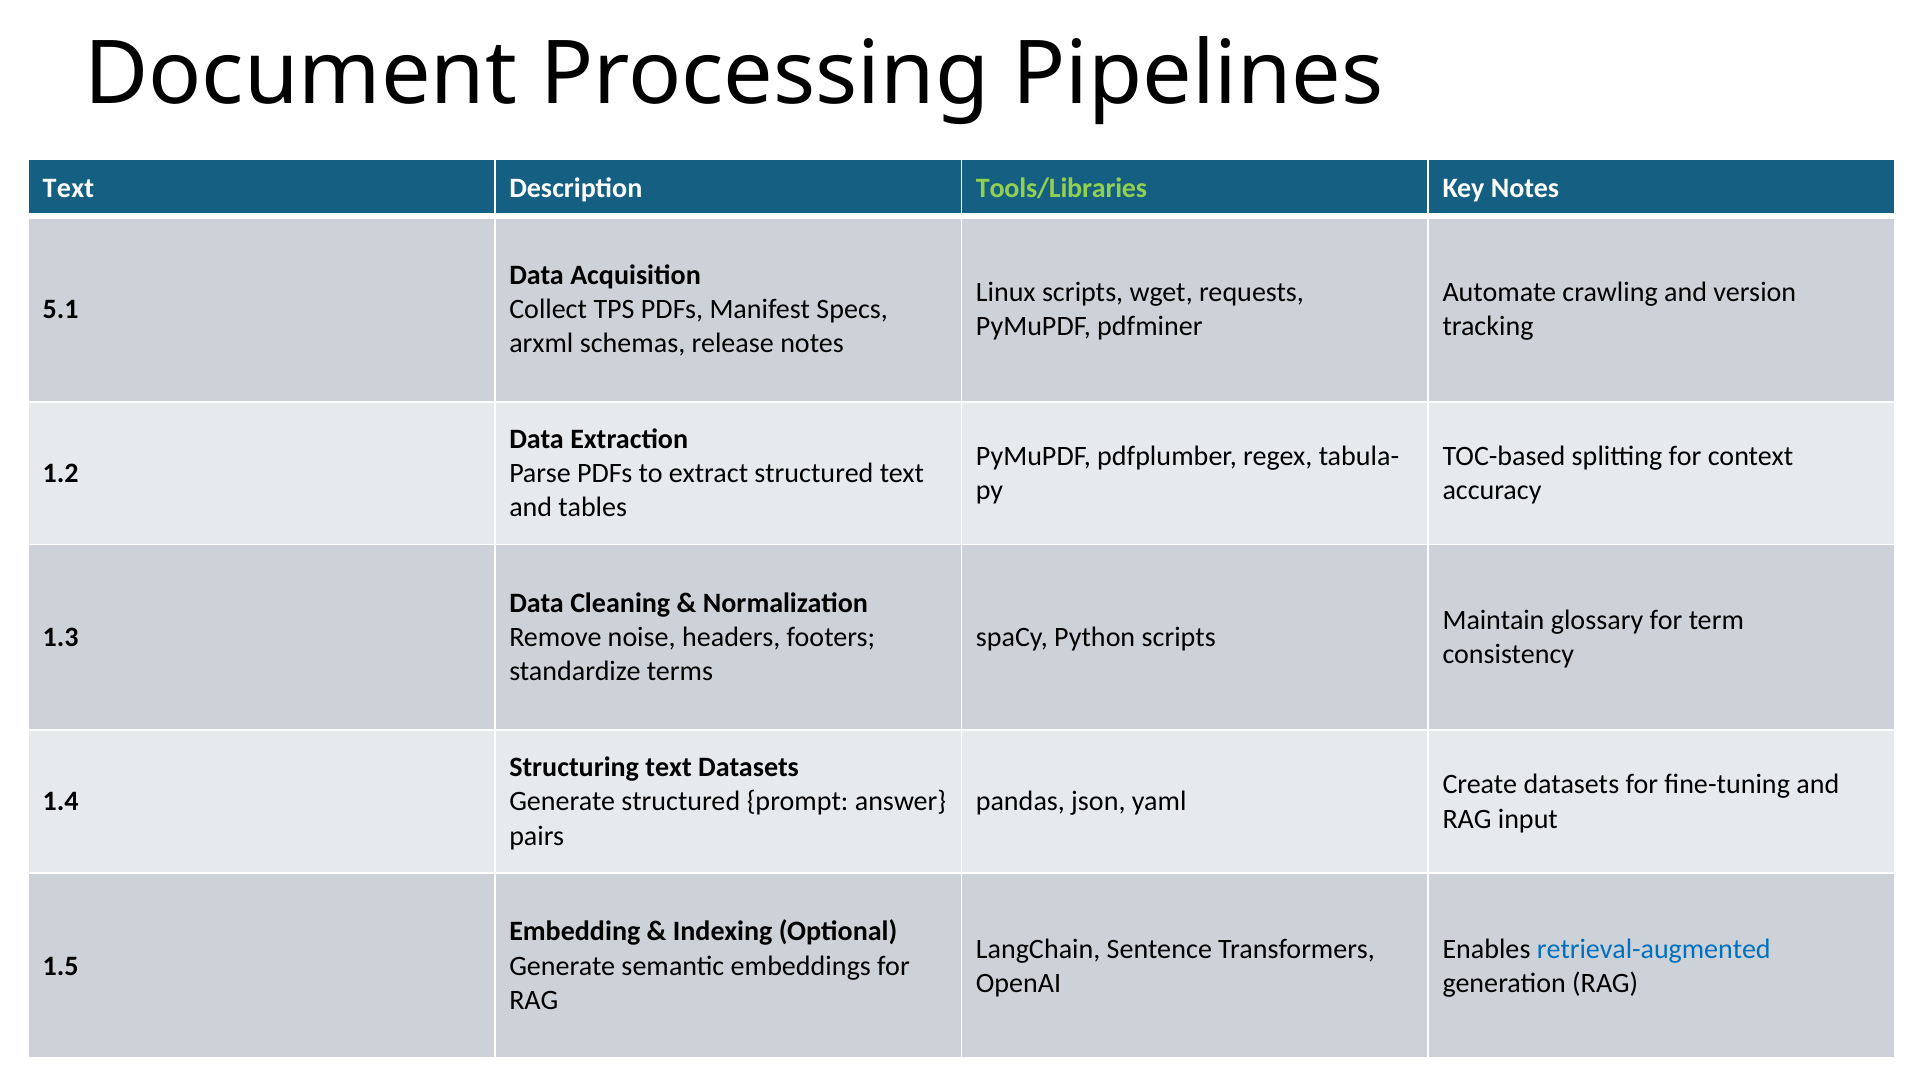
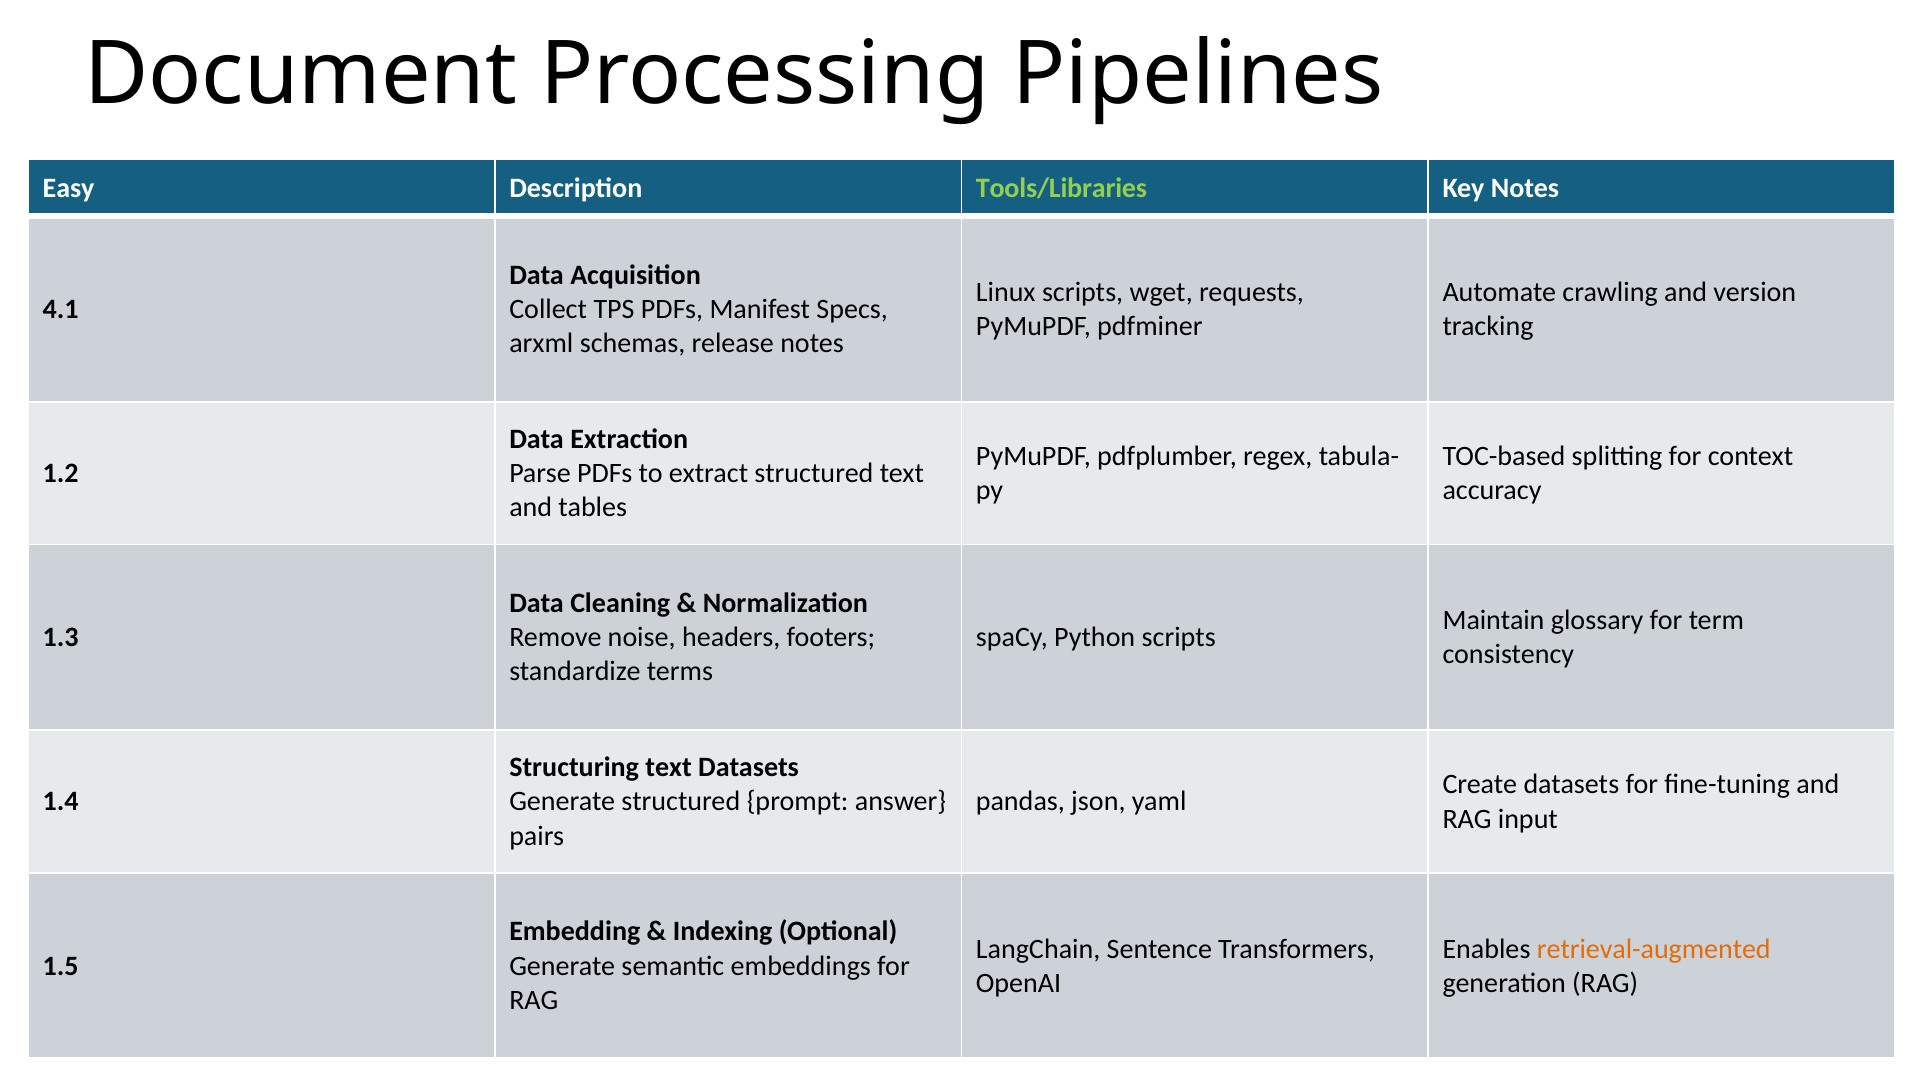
Text at (68, 188): Text -> Easy
5.1: 5.1 -> 4.1
retrieval-augmented colour: blue -> orange
